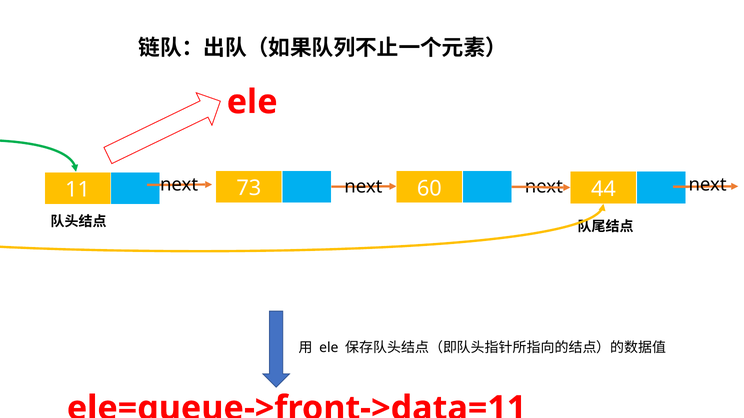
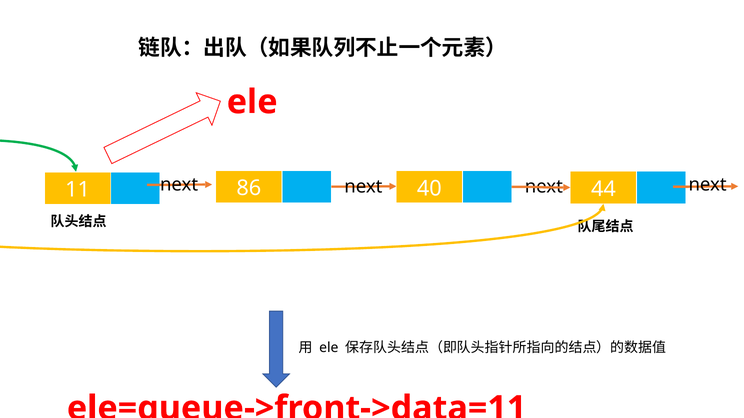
73: 73 -> 86
60: 60 -> 40
